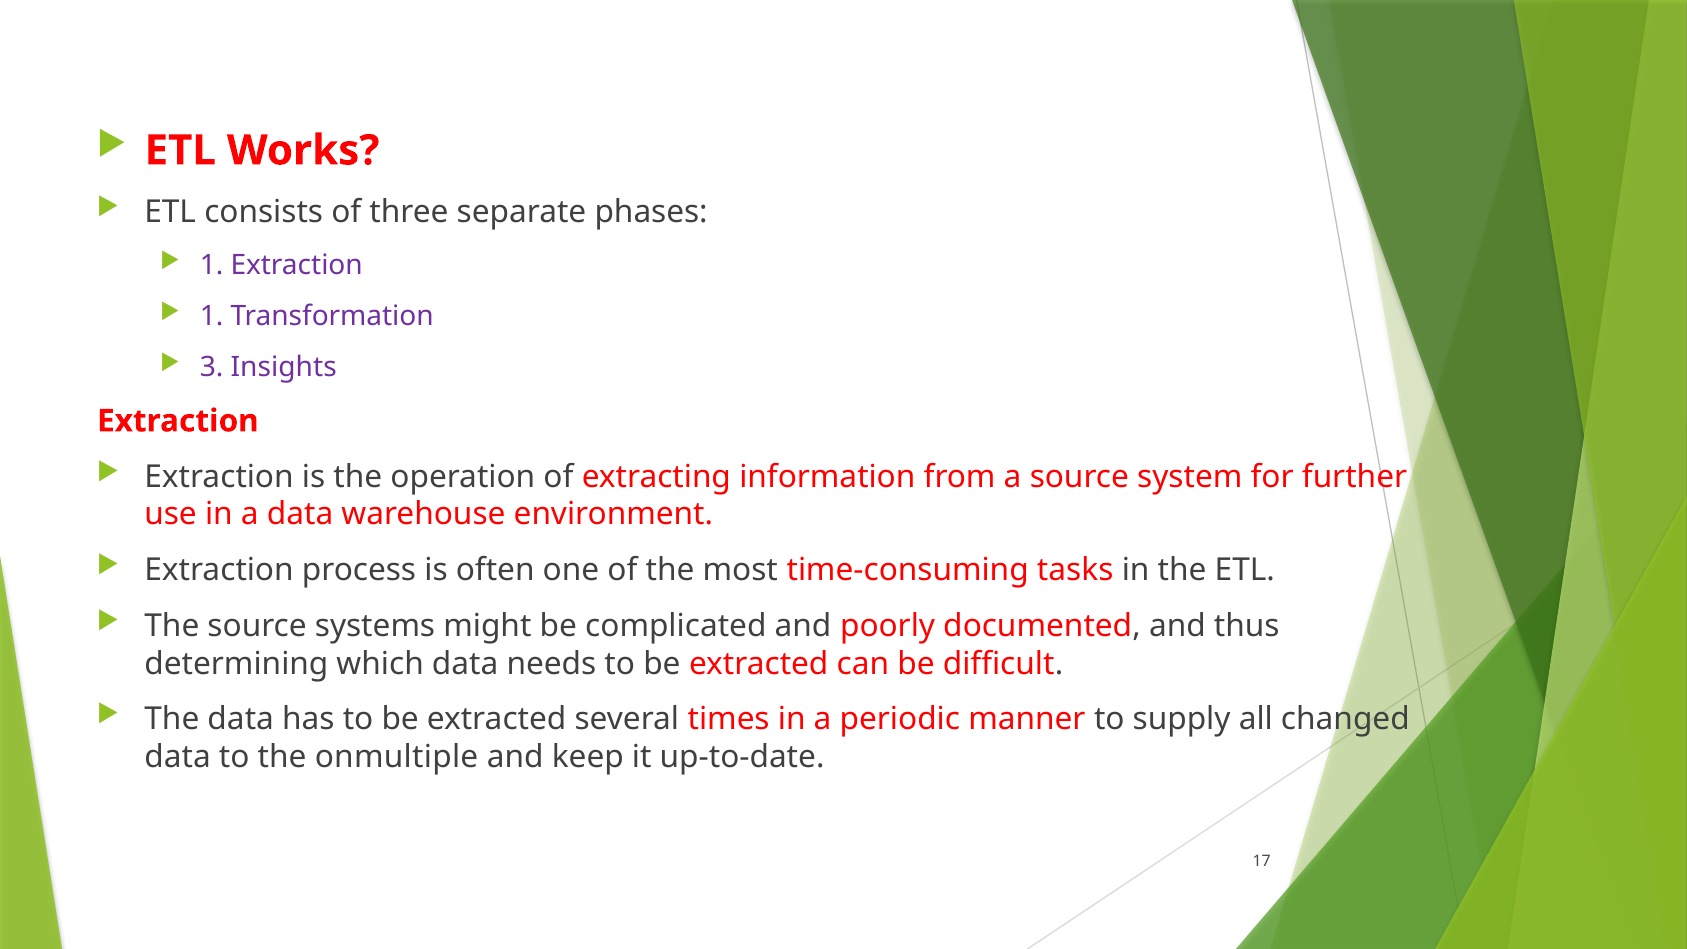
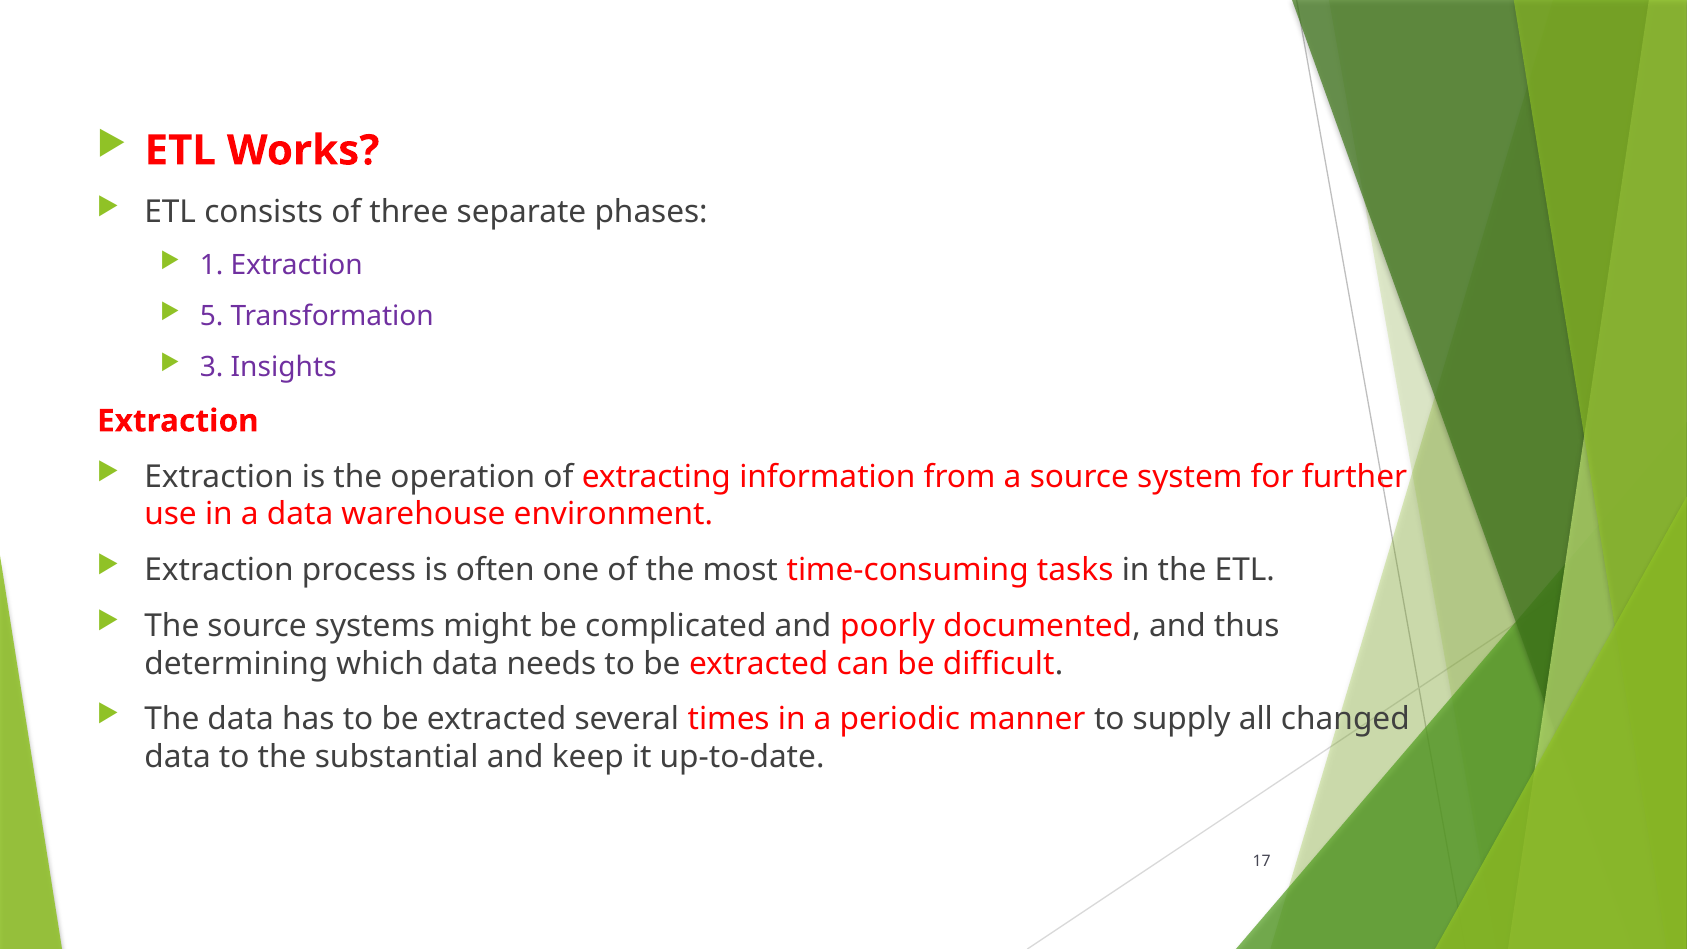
1 at (212, 316): 1 -> 5
onmultiple: onmultiple -> substantial
